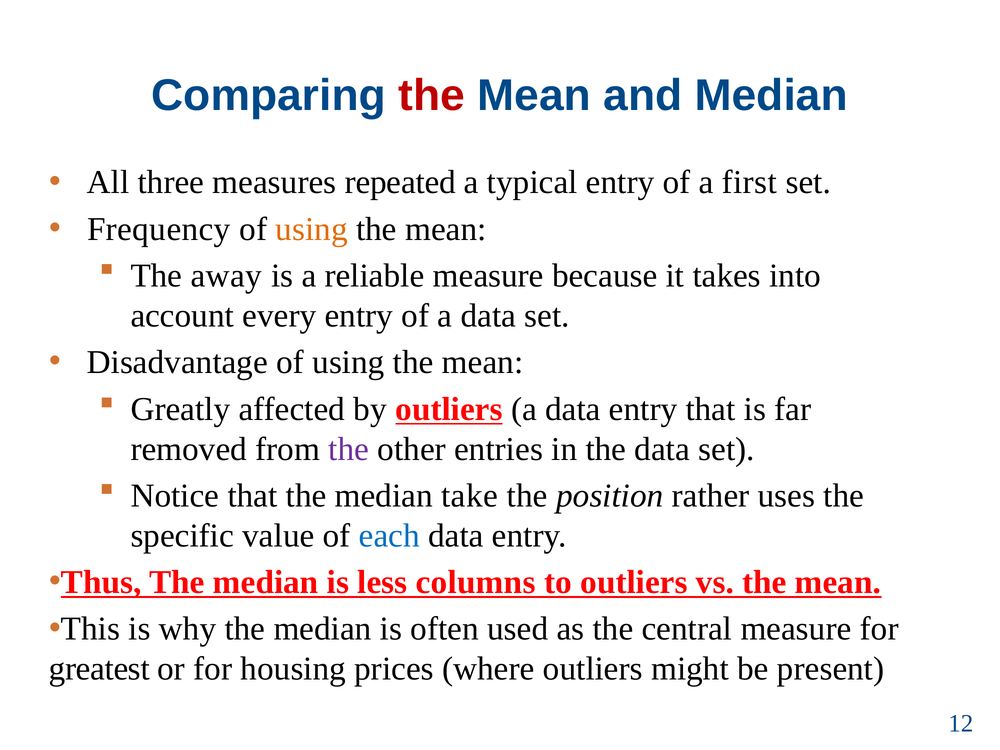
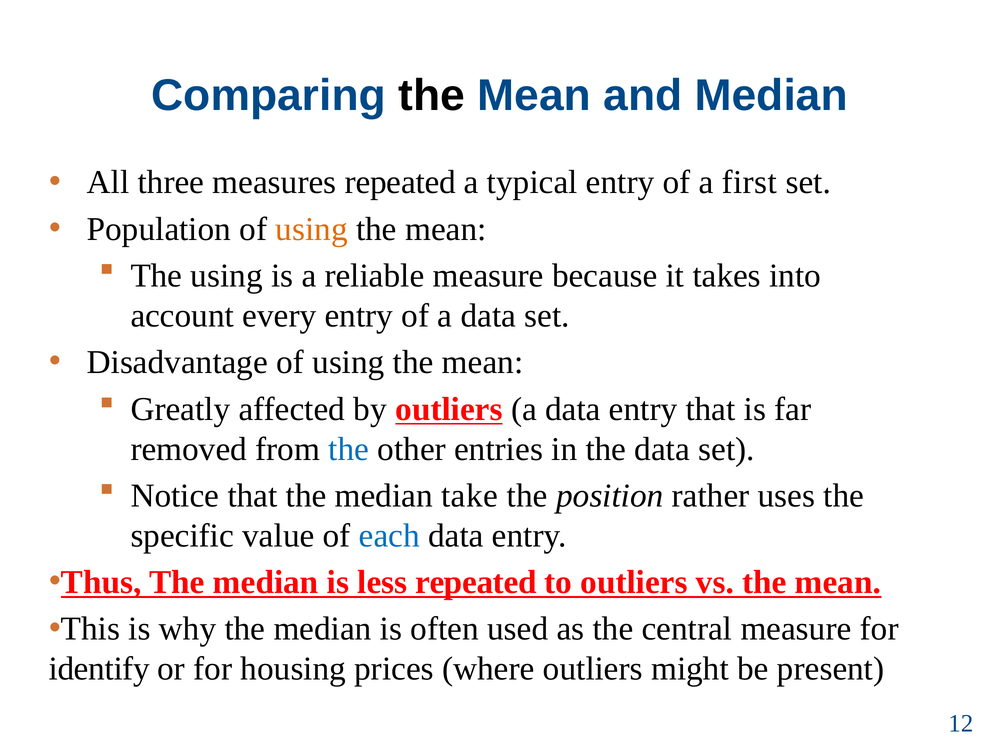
the at (432, 96) colour: red -> black
Frequency: Frequency -> Population
The away: away -> using
the at (349, 449) colour: purple -> blue
less columns: columns -> repeated
greatest: greatest -> identify
